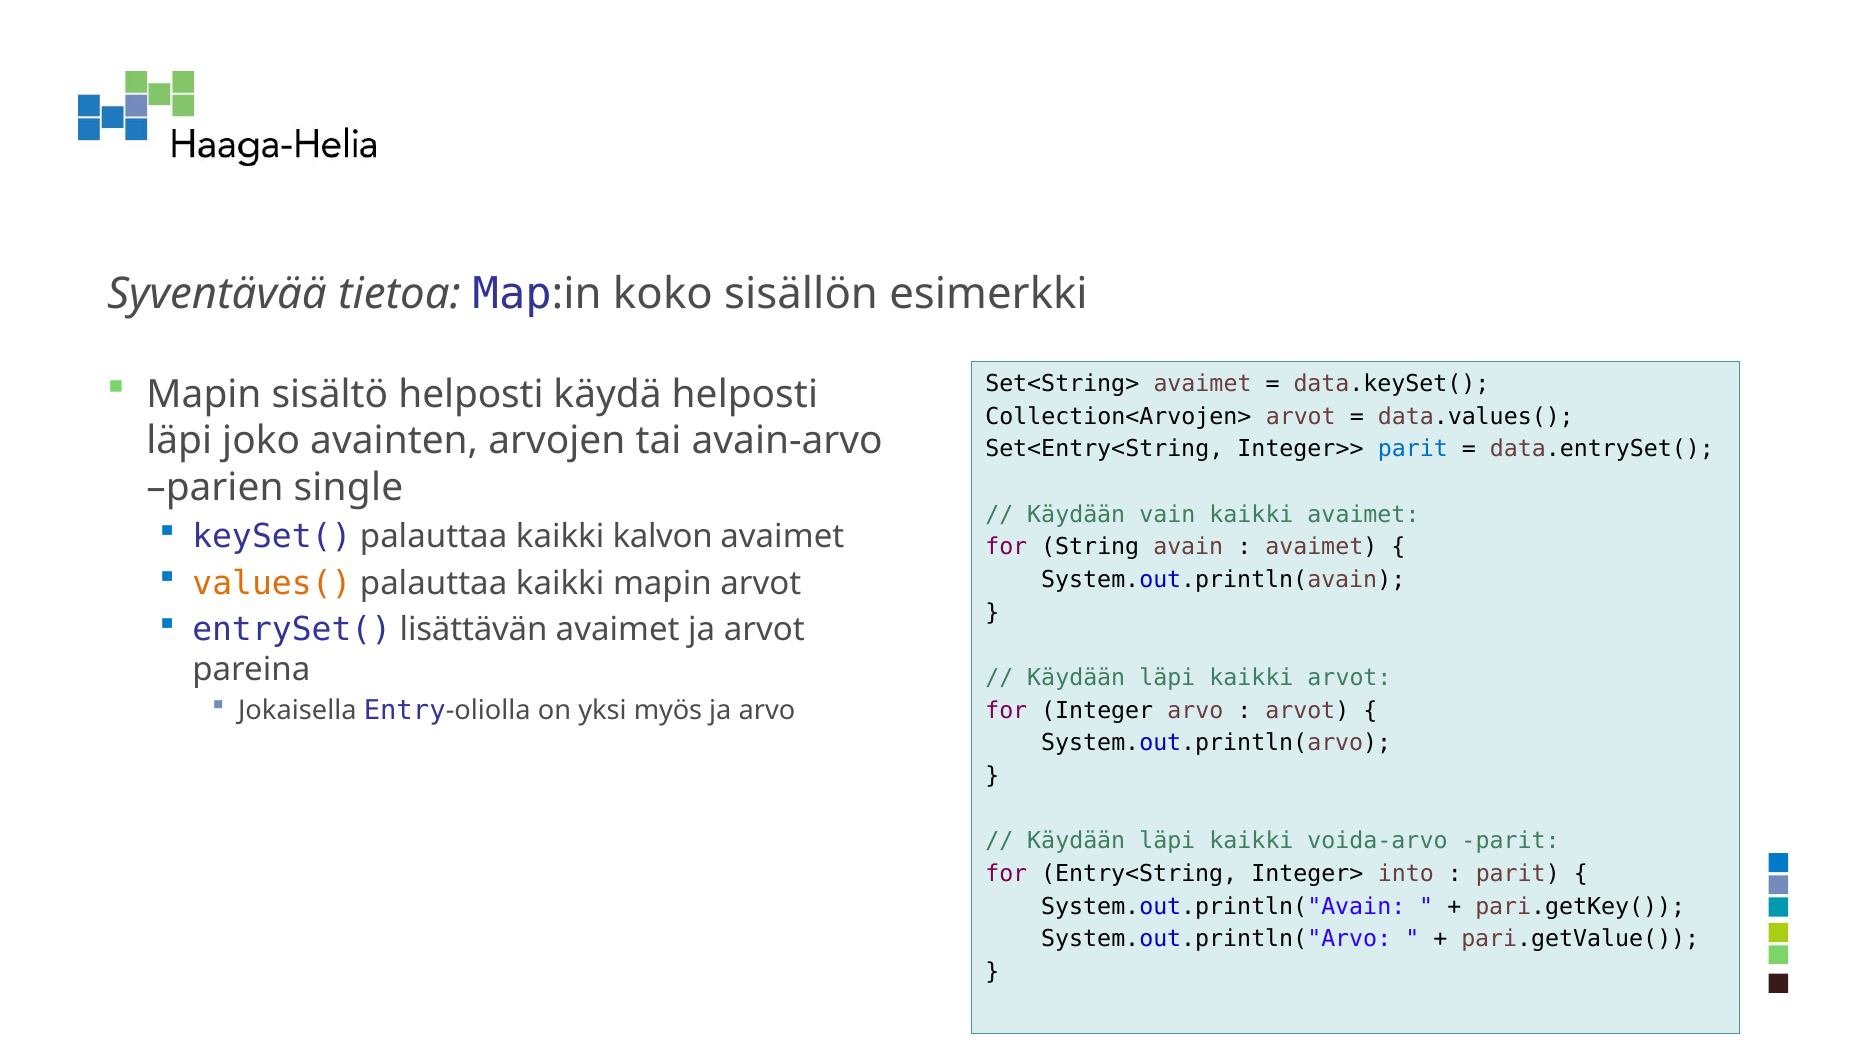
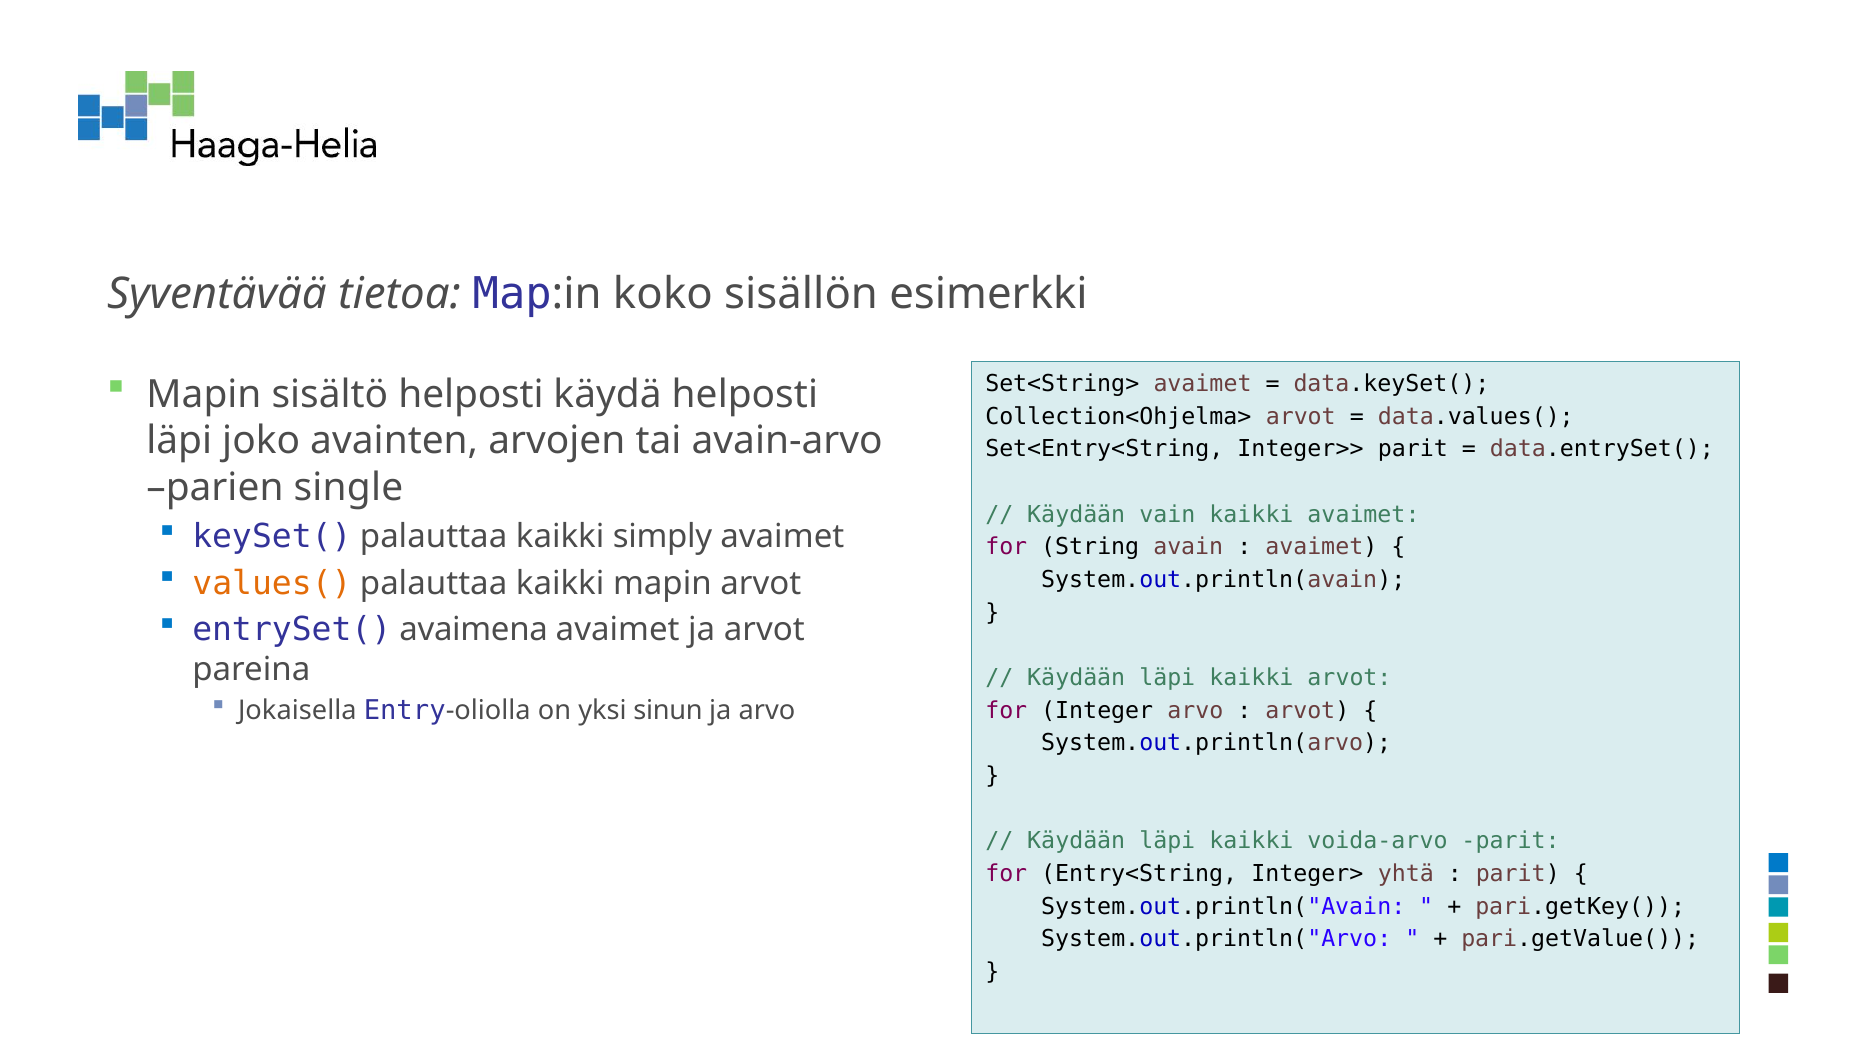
Collection<Arvojen>: Collection<Arvojen> -> Collection<Ohjelma>
parit at (1413, 449) colour: blue -> black
kalvon: kalvon -> simply
lisättävän: lisättävän -> avaimena
myös: myös -> sinun
into: into -> yhtä
